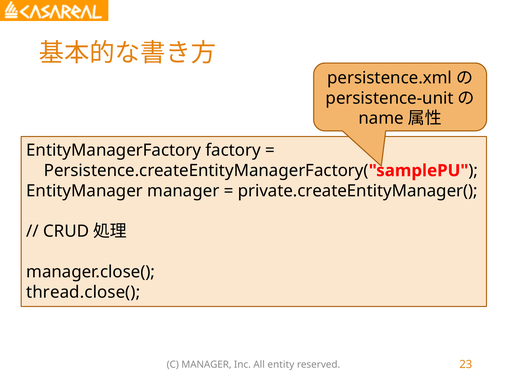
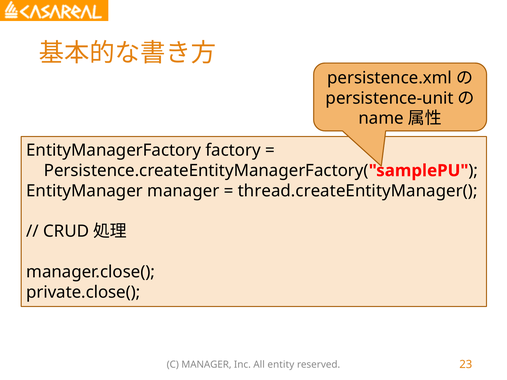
private.createEntityManager(: private.createEntityManager( -> thread.createEntityManager(
thread.close(: thread.close( -> private.close(
